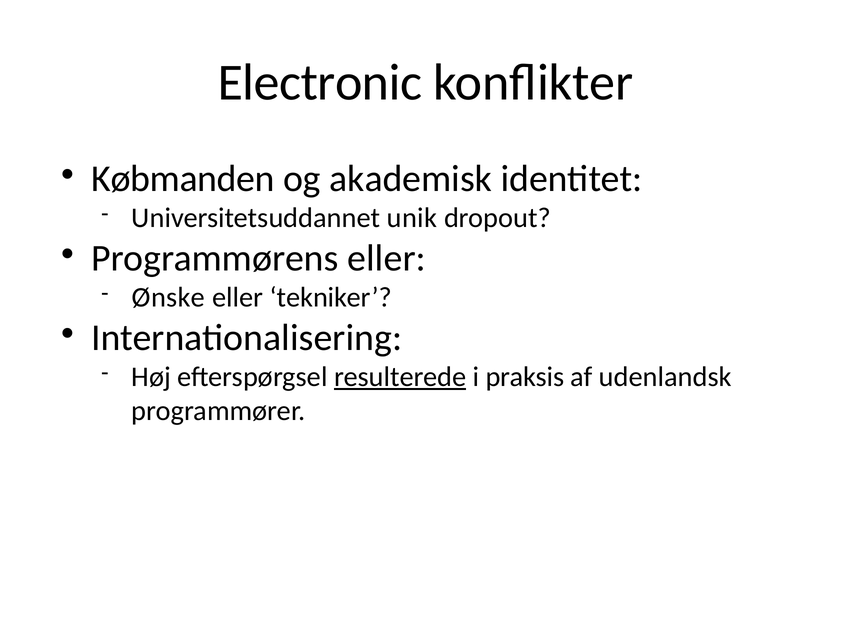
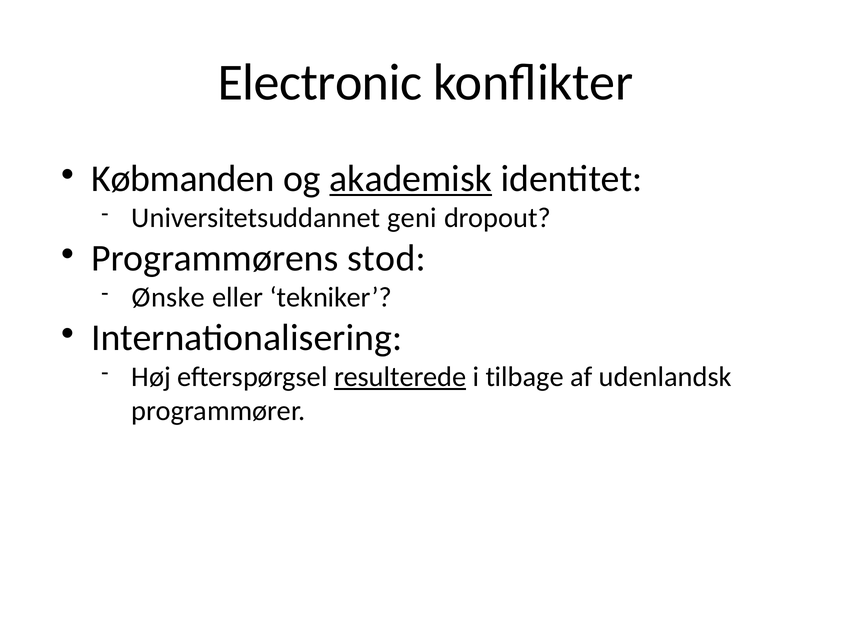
akademisk underline: none -> present
unik: unik -> geni
Programmørens eller: eller -> stod
praksis: praksis -> tilbage
